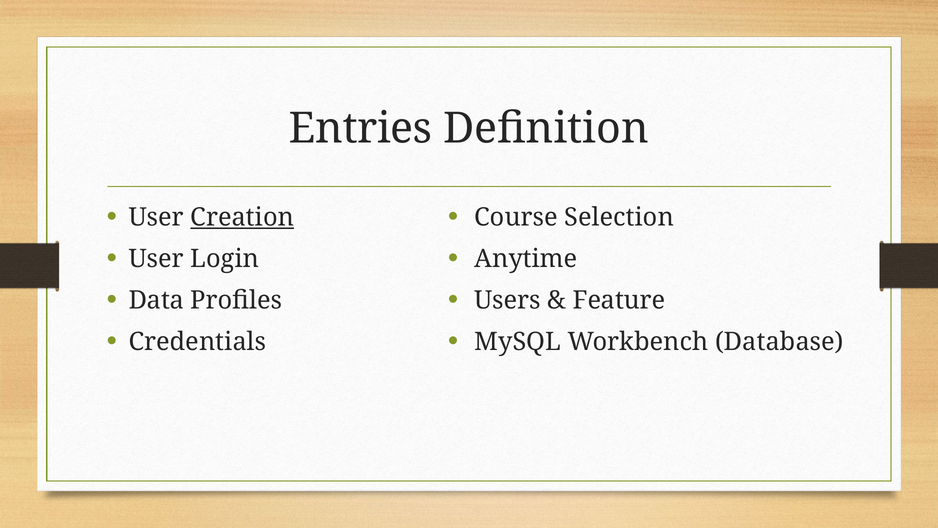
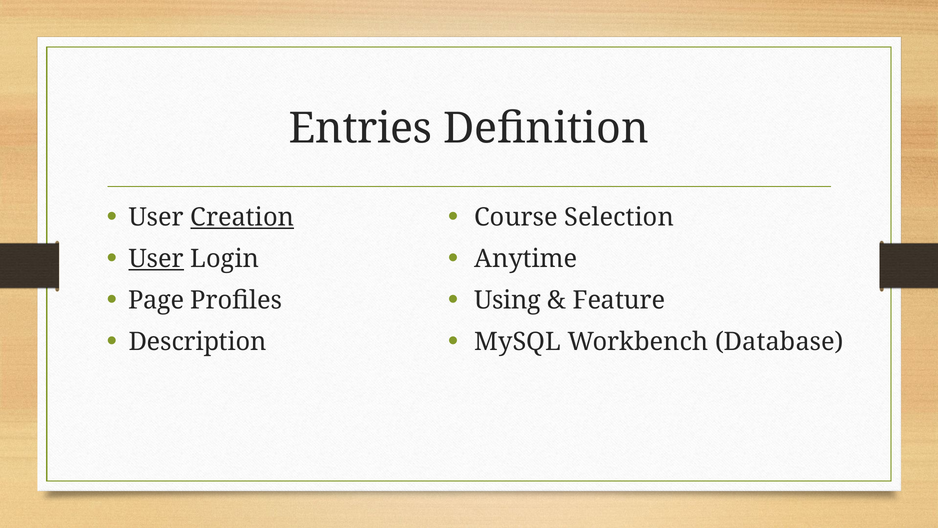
User at (156, 259) underline: none -> present
Users: Users -> Using
Data: Data -> Page
Credentials: Credentials -> Description
